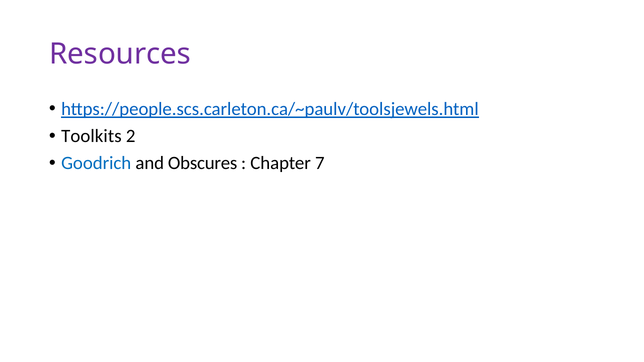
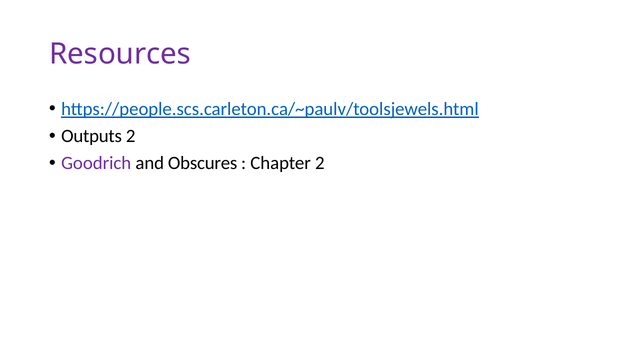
Toolkits: Toolkits -> Outputs
Goodrich colour: blue -> purple
Chapter 7: 7 -> 2
